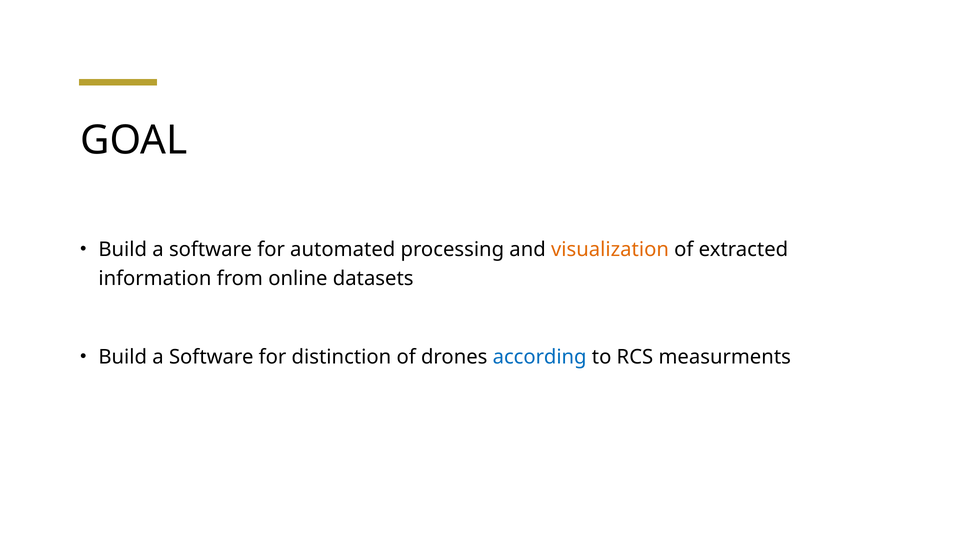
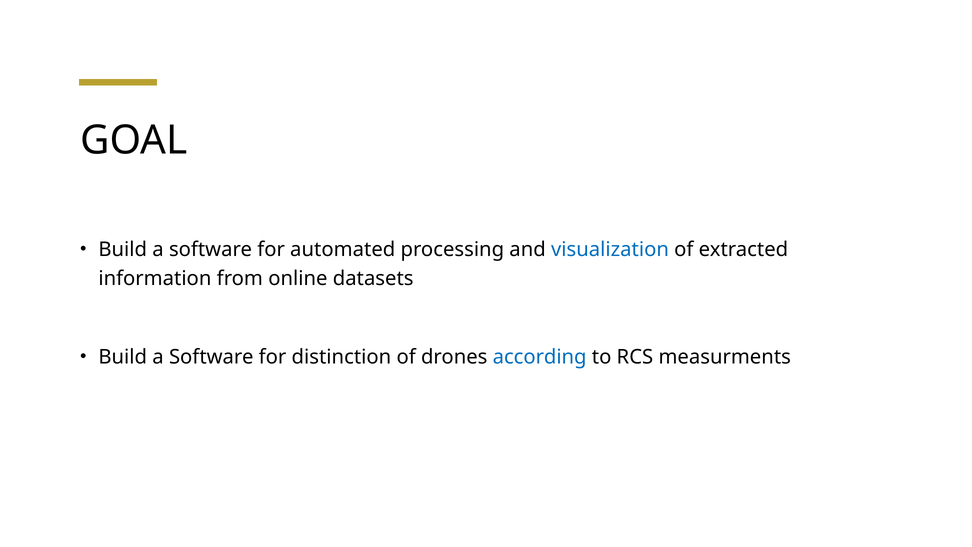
visualization colour: orange -> blue
